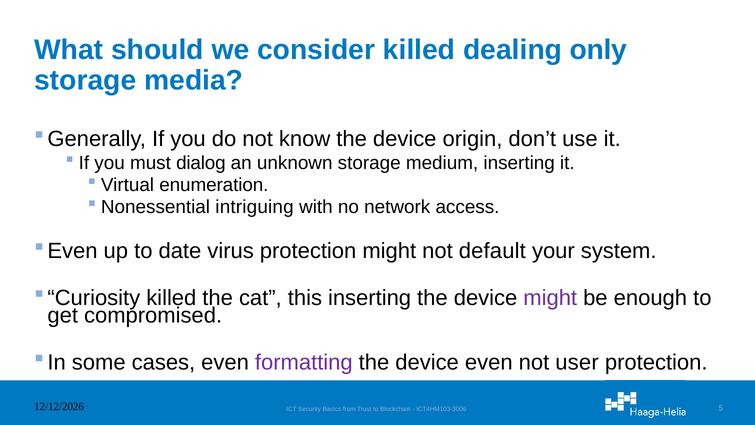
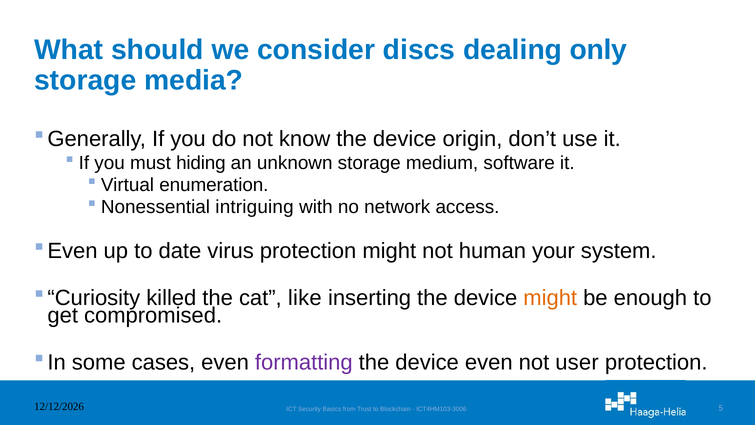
consider killed: killed -> discs
dialog: dialog -> hiding
medium inserting: inserting -> software
default: default -> human
this: this -> like
might at (550, 298) colour: purple -> orange
